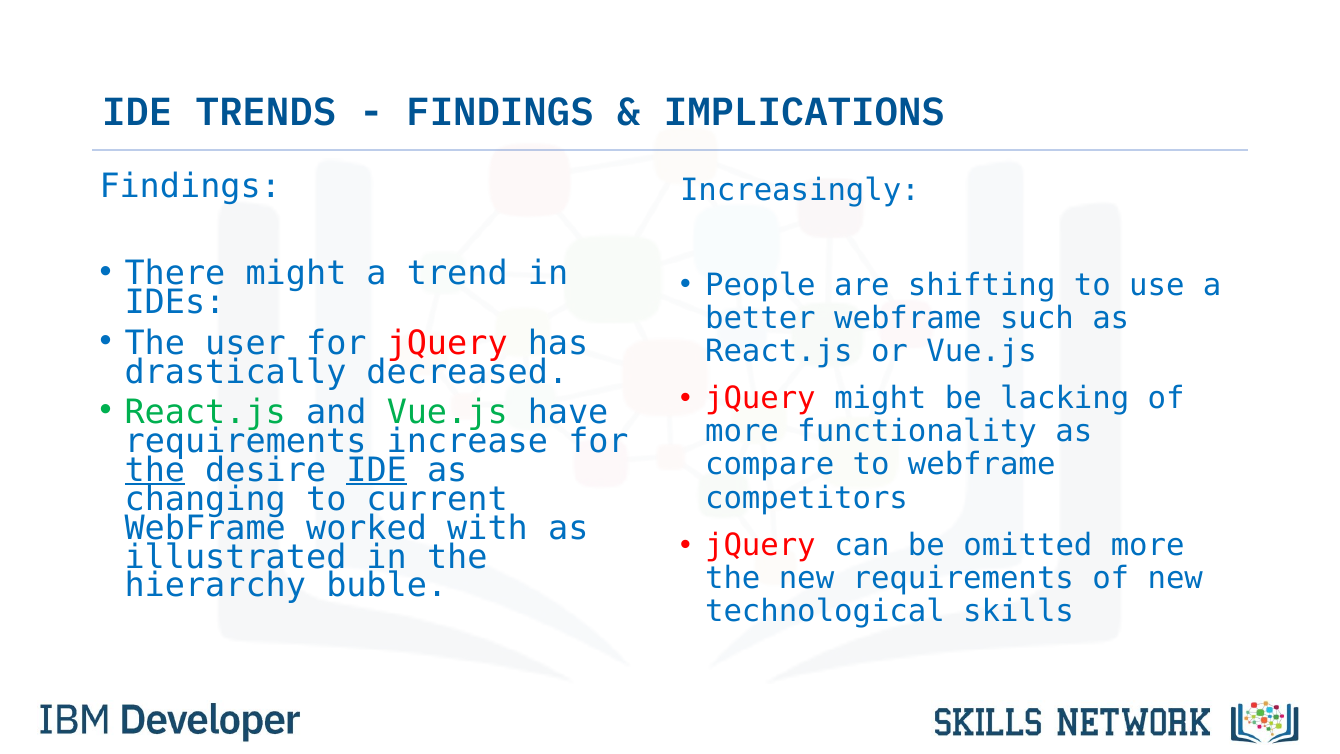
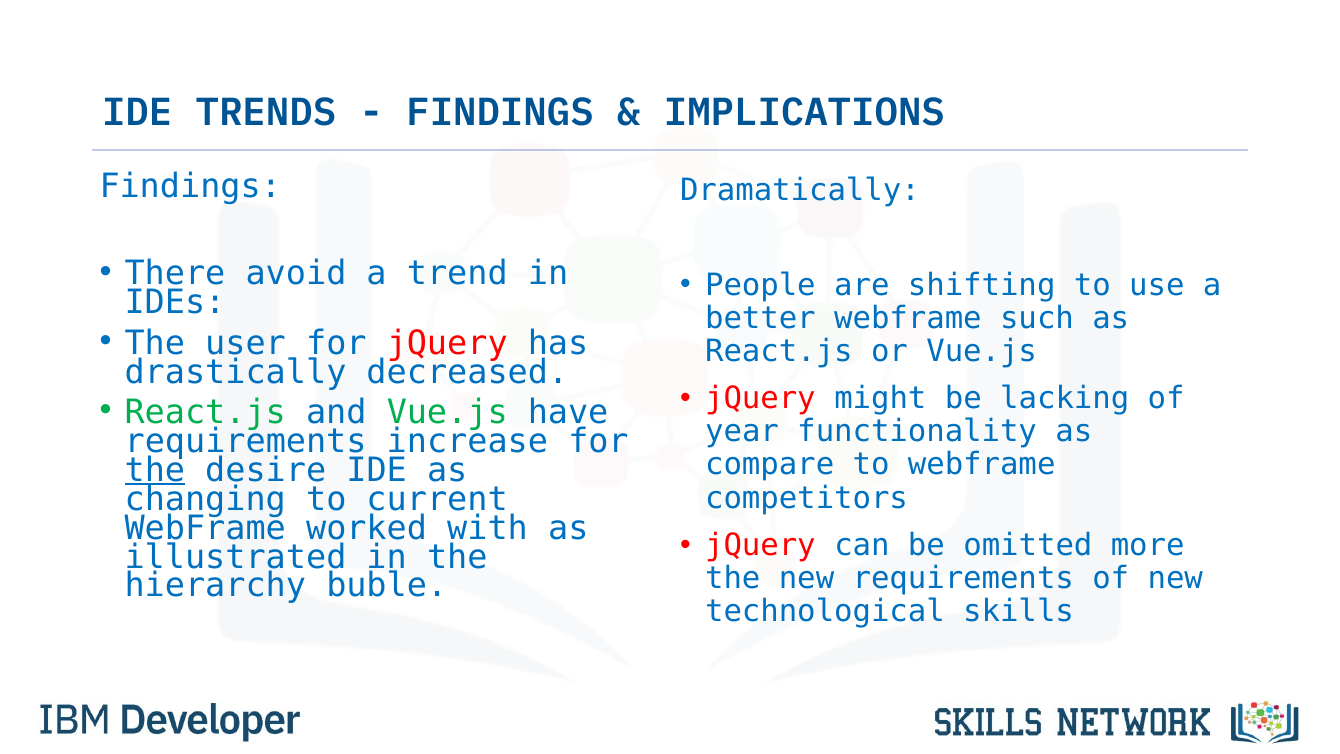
Increasingly: Increasingly -> Dramatically
There might: might -> avoid
more at (742, 431): more -> year
IDE at (377, 470) underline: present -> none
